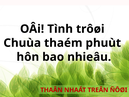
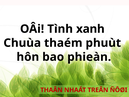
trôøi: trôøi -> xanh
nhieâu: nhieâu -> phieàn
